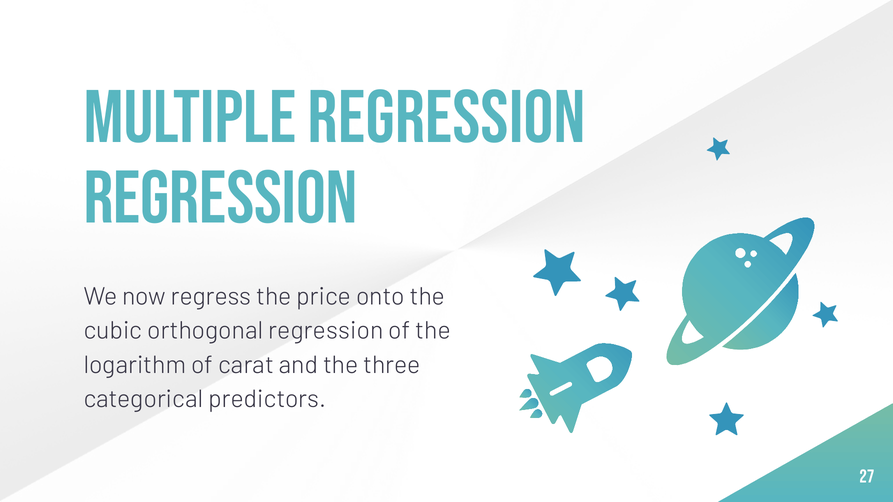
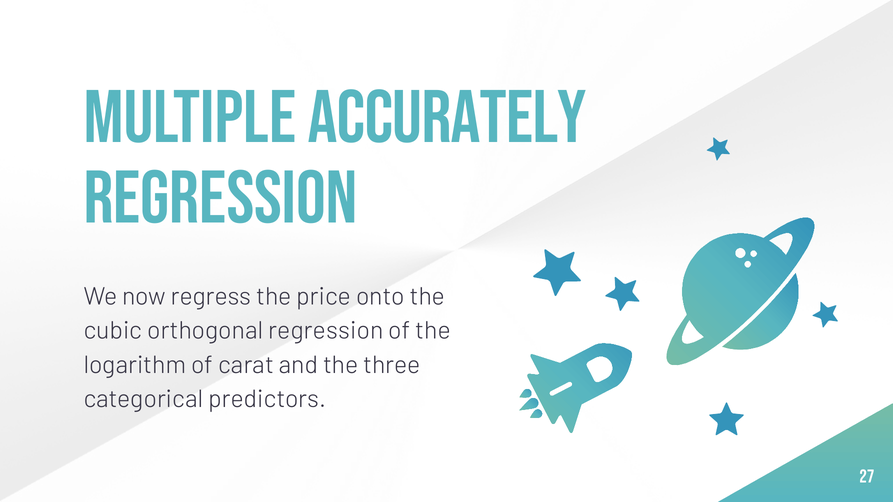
MULTIPLE REGRESSION: REGRESSION -> ACCURATELY
